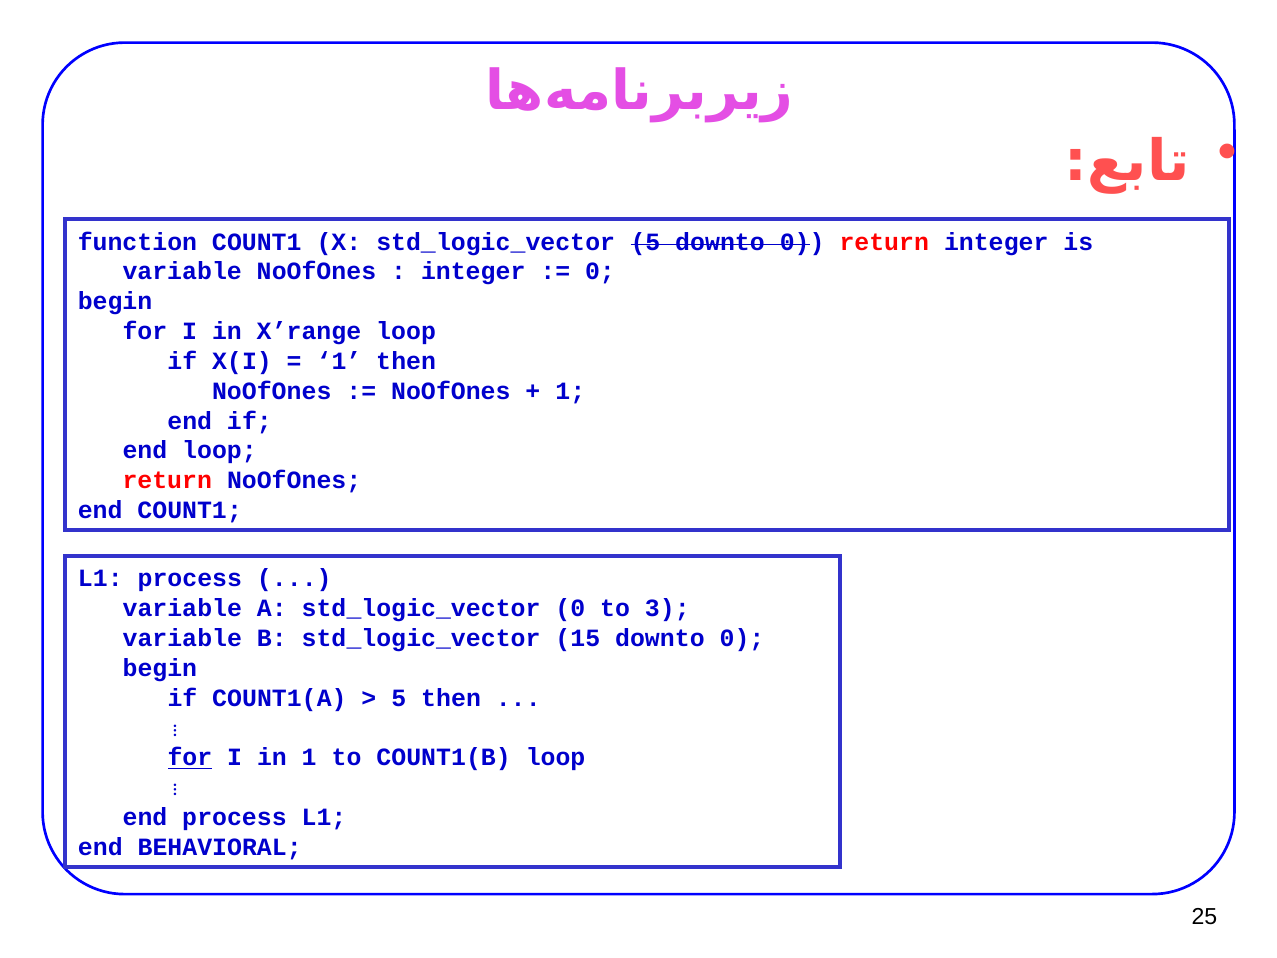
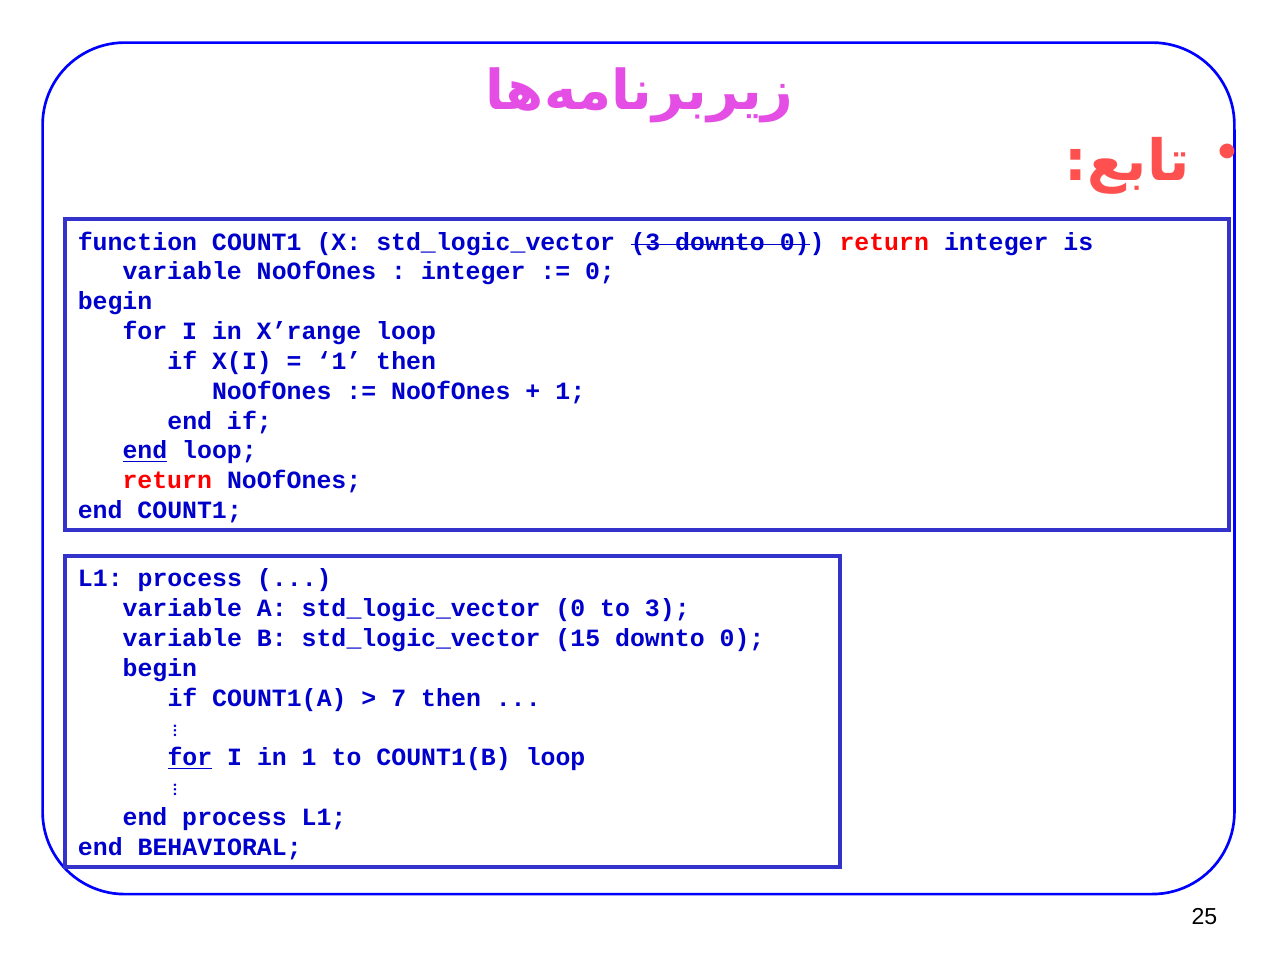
std_logic_vector 5: 5 -> 3
end at (145, 451) underline: none -> present
5 at (399, 698): 5 -> 7
